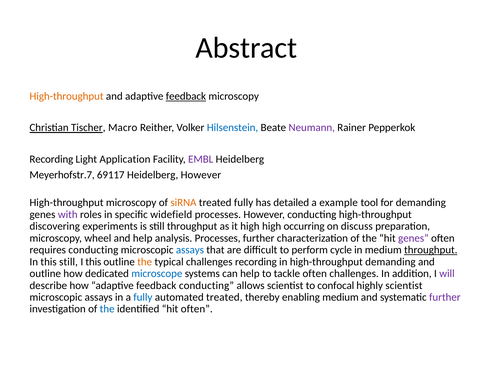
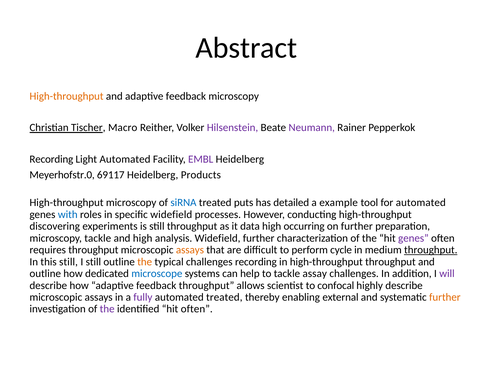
feedback at (186, 96) underline: present -> none
Hilsenstein colour: blue -> purple
Light Application: Application -> Automated
Meyerhofstr.7: Meyerhofstr.7 -> Meyerhofstr.0
Heidelberg However: However -> Products
siRNA colour: orange -> blue
treated fully: fully -> puts
for demanding: demanding -> automated
with colour: purple -> blue
it high: high -> data
on discuss: discuss -> further
microscopy wheel: wheel -> tackle
and help: help -> high
analysis Processes: Processes -> Widefield
requires conducting: conducting -> throughput
assays at (190, 250) colour: blue -> orange
I this: this -> still
high-throughput demanding: demanding -> throughput
tackle often: often -> assay
feedback conducting: conducting -> throughput
highly scientist: scientist -> describe
fully at (143, 297) colour: blue -> purple
enabling medium: medium -> external
further at (445, 297) colour: purple -> orange
the at (107, 309) colour: blue -> purple
